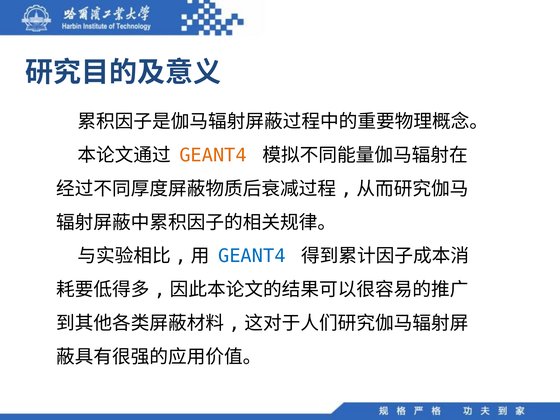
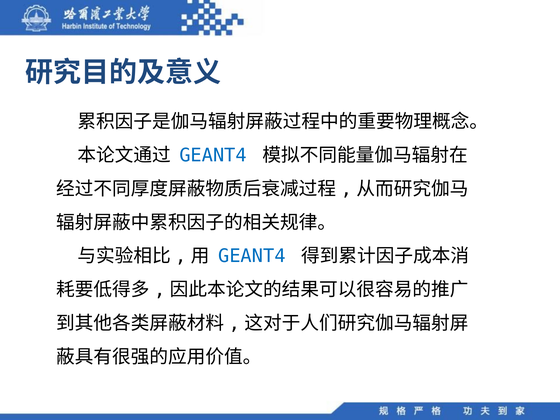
GEANT4 at (213, 155) colour: orange -> blue
